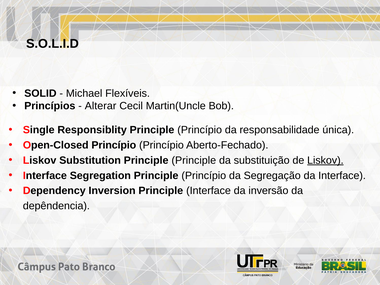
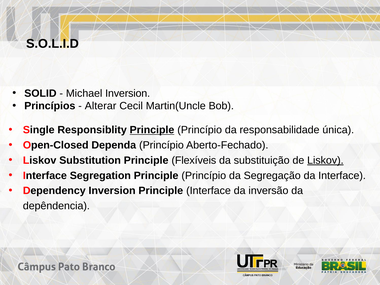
Michael Flexíveis: Flexíveis -> Inversion
Principle at (152, 130) underline: none -> present
Open-Closed Princípio: Princípio -> Dependa
Principle Principle: Principle -> Flexíveis
